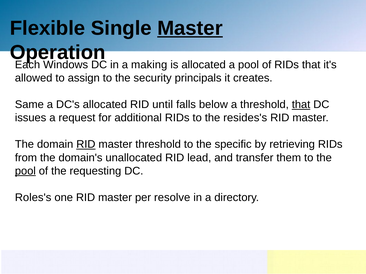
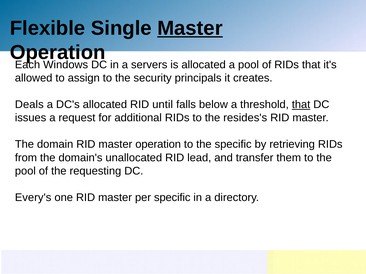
making: making -> servers
Same: Same -> Deals
RID at (86, 145) underline: present -> none
threshold at (158, 145): threshold -> operation
pool at (25, 171) underline: present -> none
Roles's: Roles's -> Every's
per resolve: resolve -> specific
